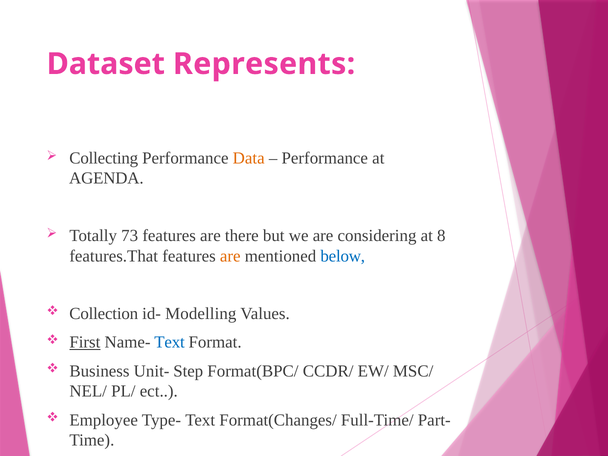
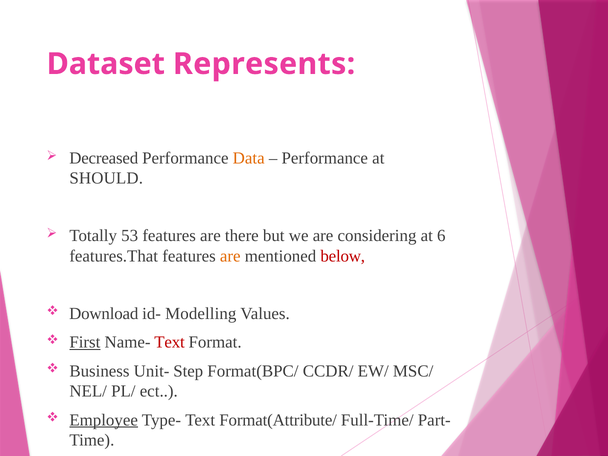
Collecting: Collecting -> Decreased
AGENDA: AGENDA -> SHOULD
73: 73 -> 53
8: 8 -> 6
below colour: blue -> red
Collection: Collection -> Download
Text at (170, 342) colour: blue -> red
Employee at (104, 420) underline: none -> present
Format(Changes/: Format(Changes/ -> Format(Attribute/
